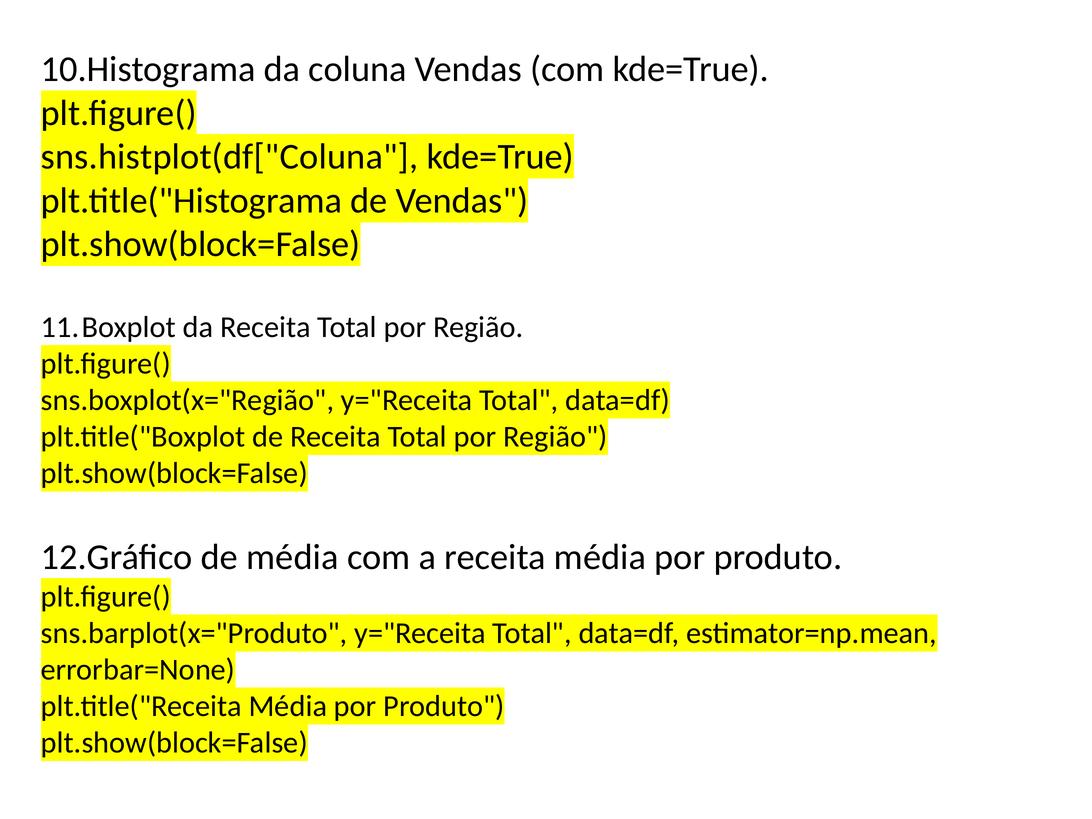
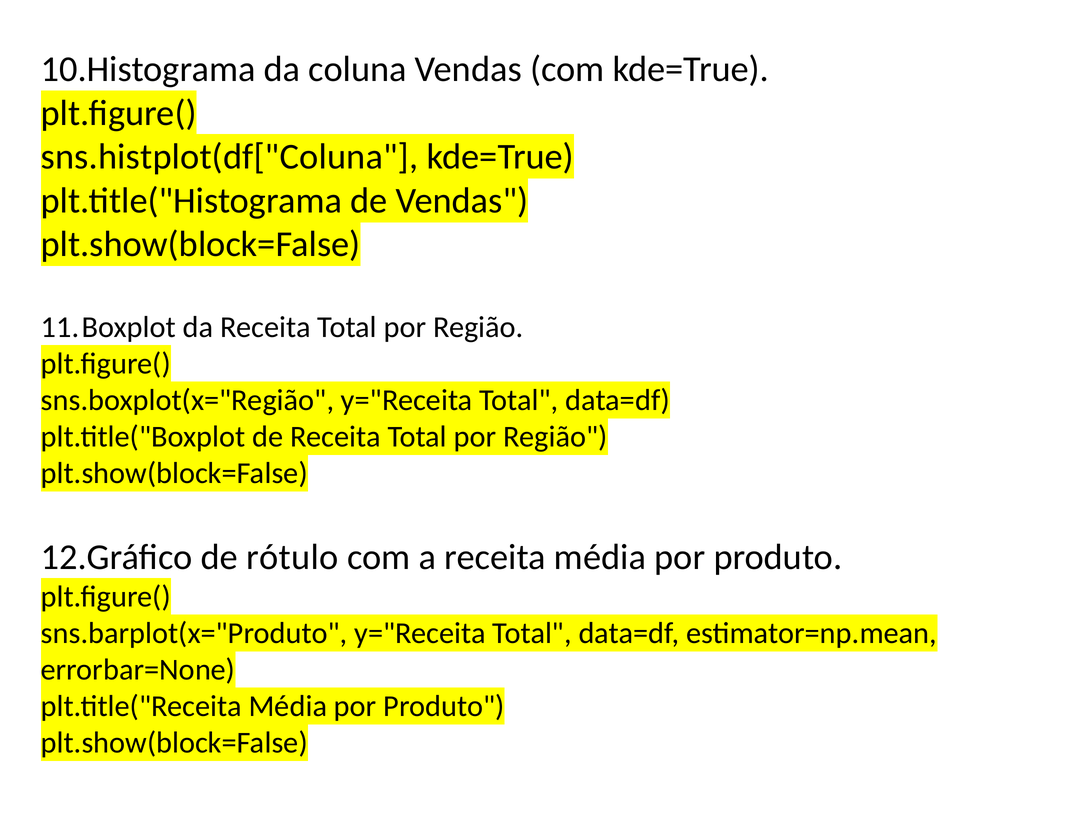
de média: média -> rótulo
